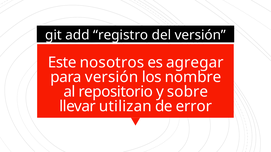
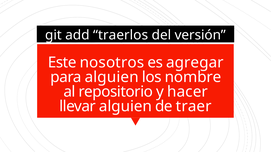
registro: registro -> traerlos
para versión: versión -> alguien
sobre: sobre -> hacer
llevar utilizan: utilizan -> alguien
error: error -> traer
